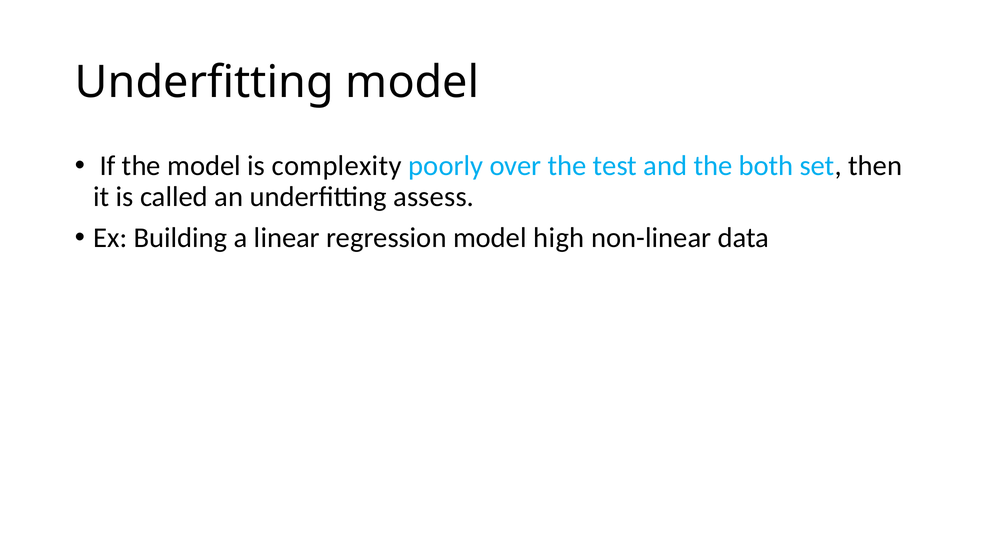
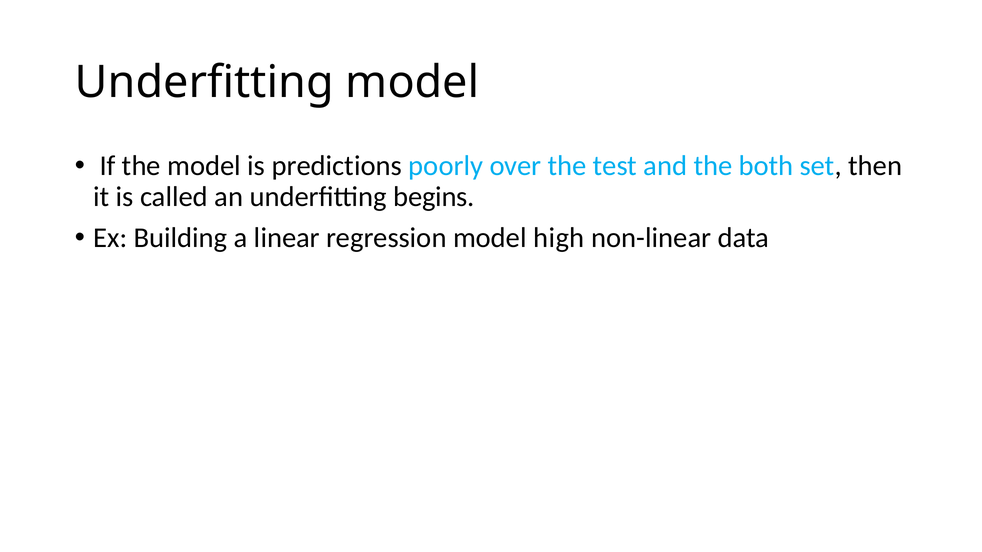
complexity: complexity -> predictions
assess: assess -> begins
